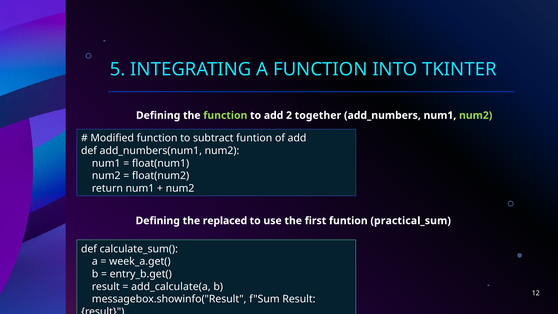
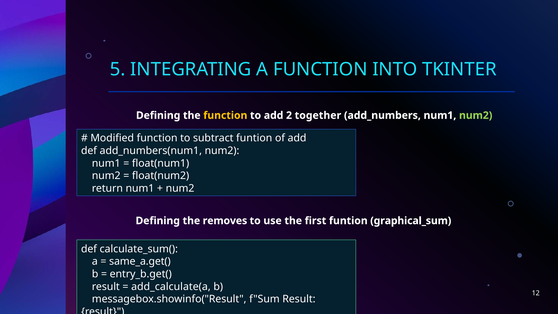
function at (225, 115) colour: light green -> yellow
replaced: replaced -> removes
practical_sum: practical_sum -> graphical_sum
week_a.get(: week_a.get( -> same_a.get(
